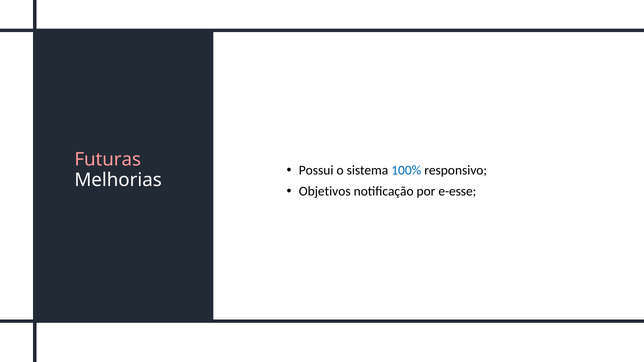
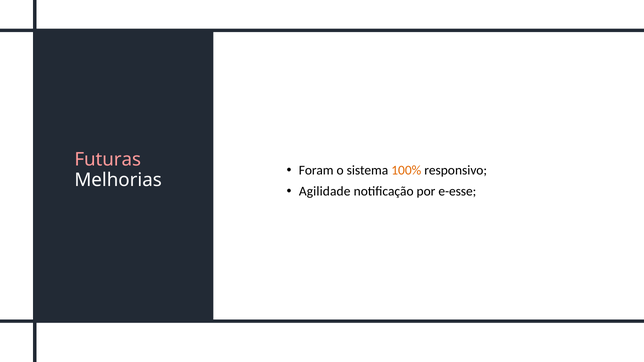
Possui: Possui -> Foram
100% colour: blue -> orange
Objetivos: Objetivos -> Agilidade
